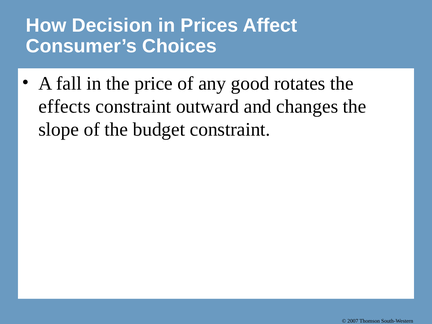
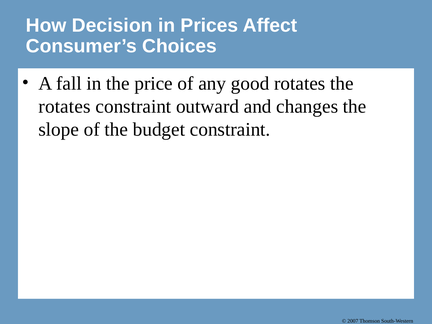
effects at (65, 106): effects -> rotates
